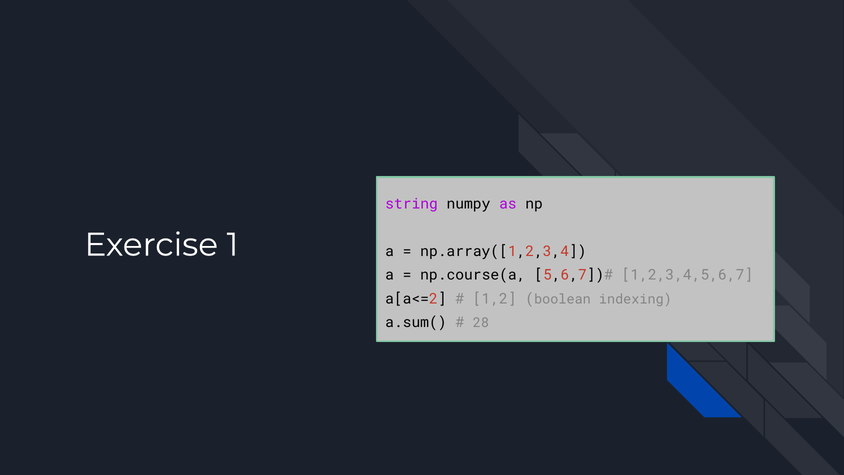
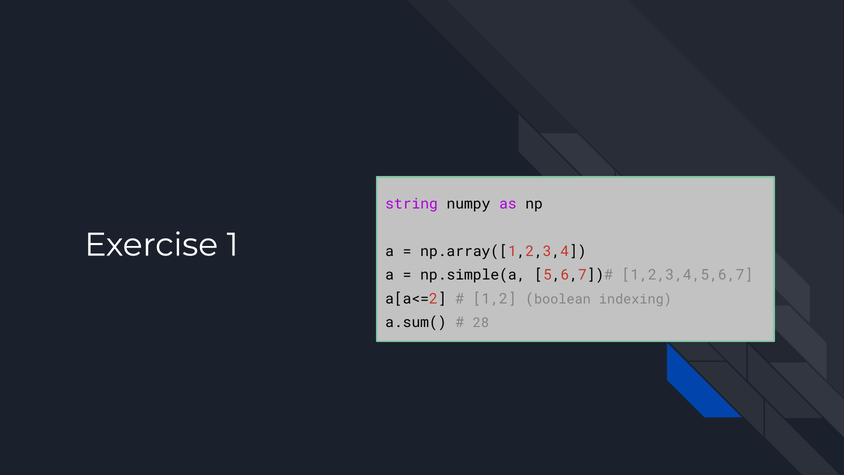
np.course(a: np.course(a -> np.simple(a
